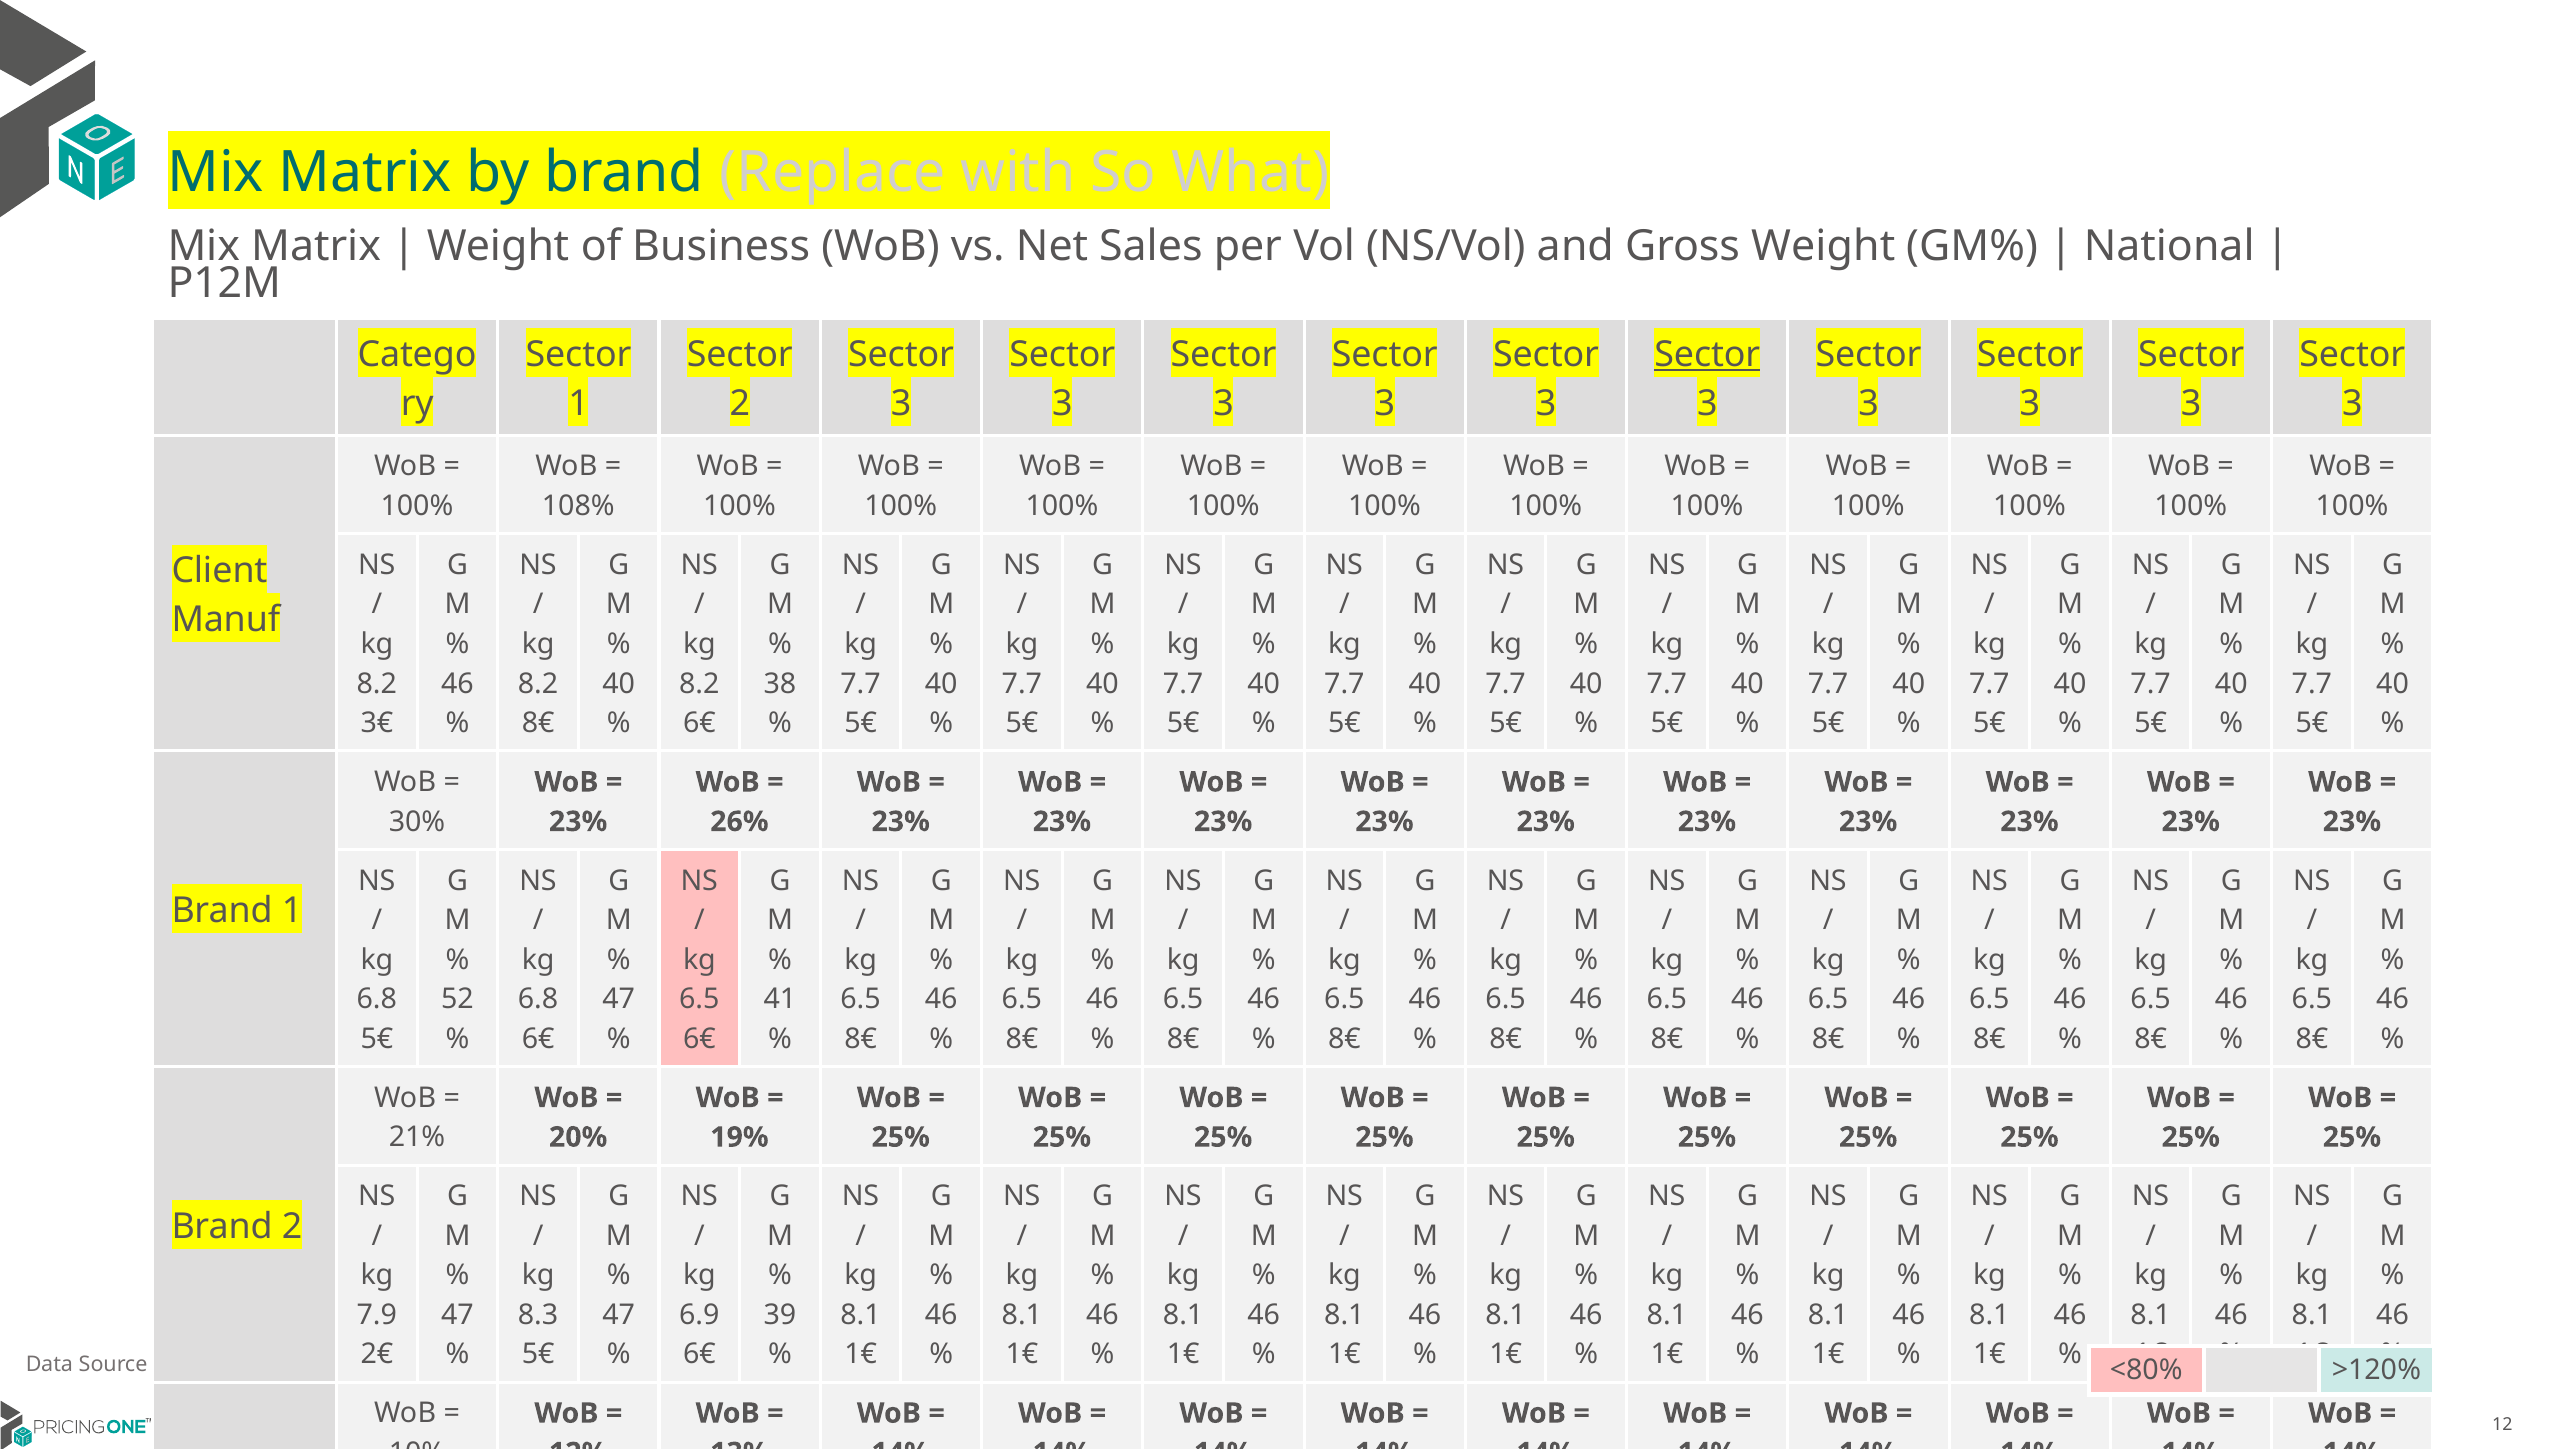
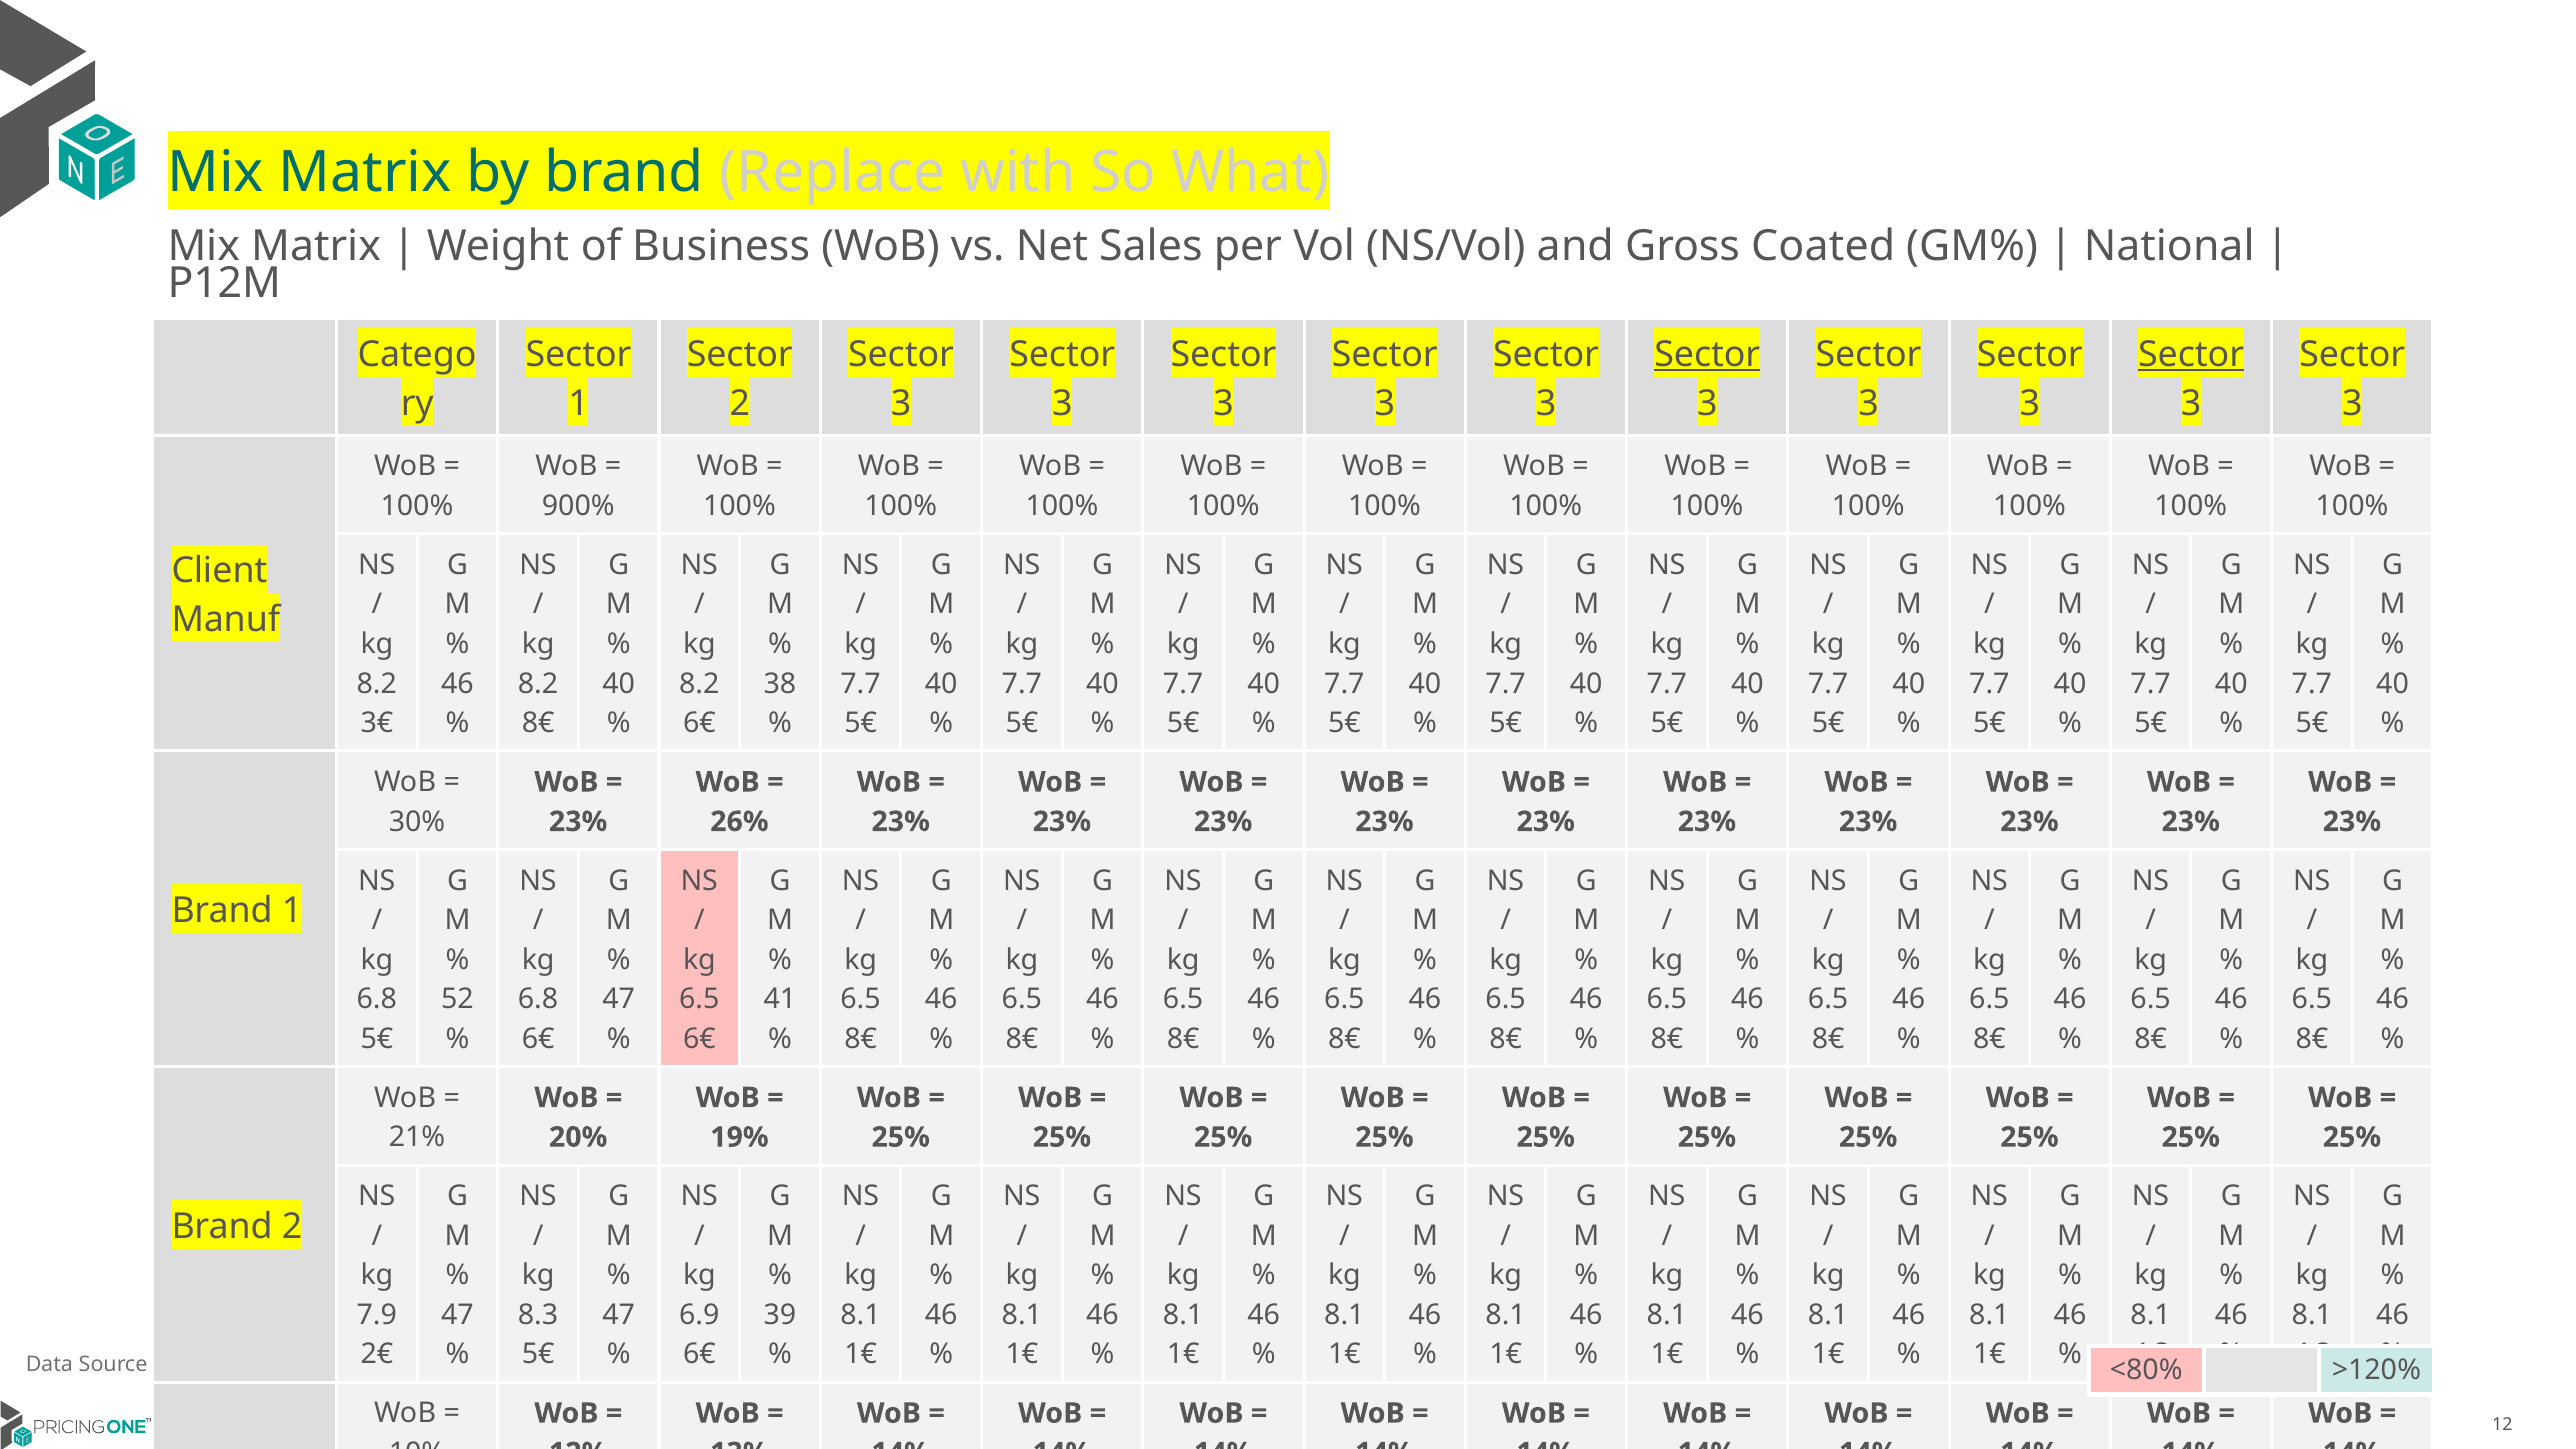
Gross Weight: Weight -> Coated
Sector at (2191, 355) underline: none -> present
108%: 108% -> 900%
